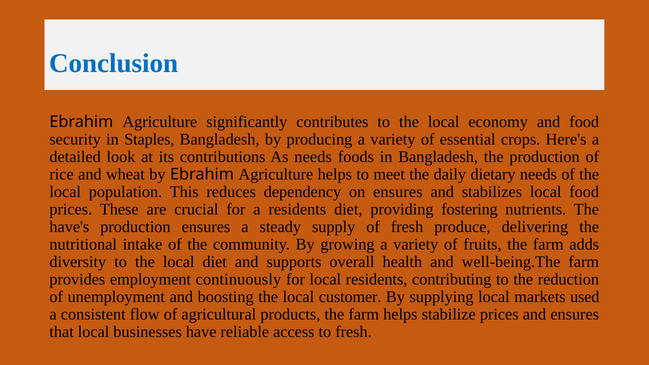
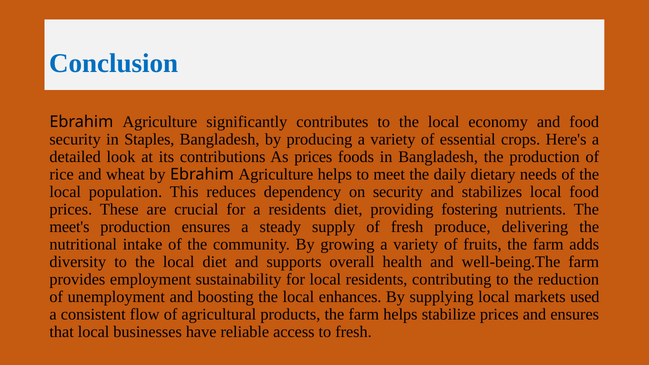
As needs: needs -> prices
on ensures: ensures -> security
have's: have's -> meet's
continuously: continuously -> sustainability
customer: customer -> enhances
